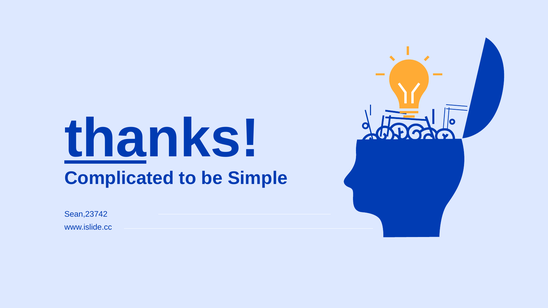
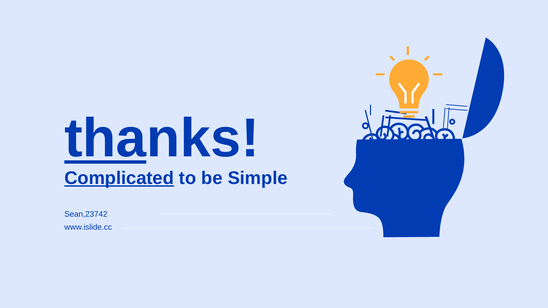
Complicated underline: none -> present
